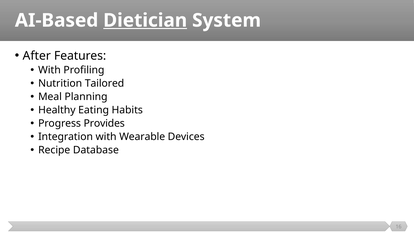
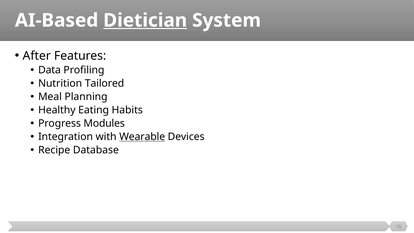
With at (49, 70): With -> Data
Provides: Provides -> Modules
Wearable underline: none -> present
